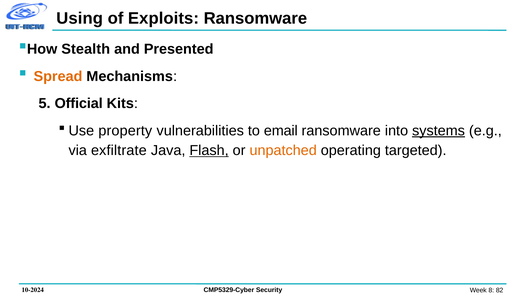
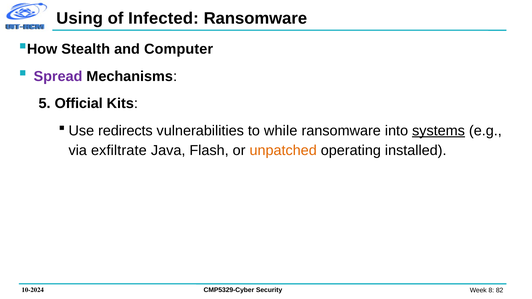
Exploits: Exploits -> Infected
Presented: Presented -> Computer
Spread colour: orange -> purple
property: property -> redirects
email: email -> while
Flash underline: present -> none
targeted: targeted -> installed
